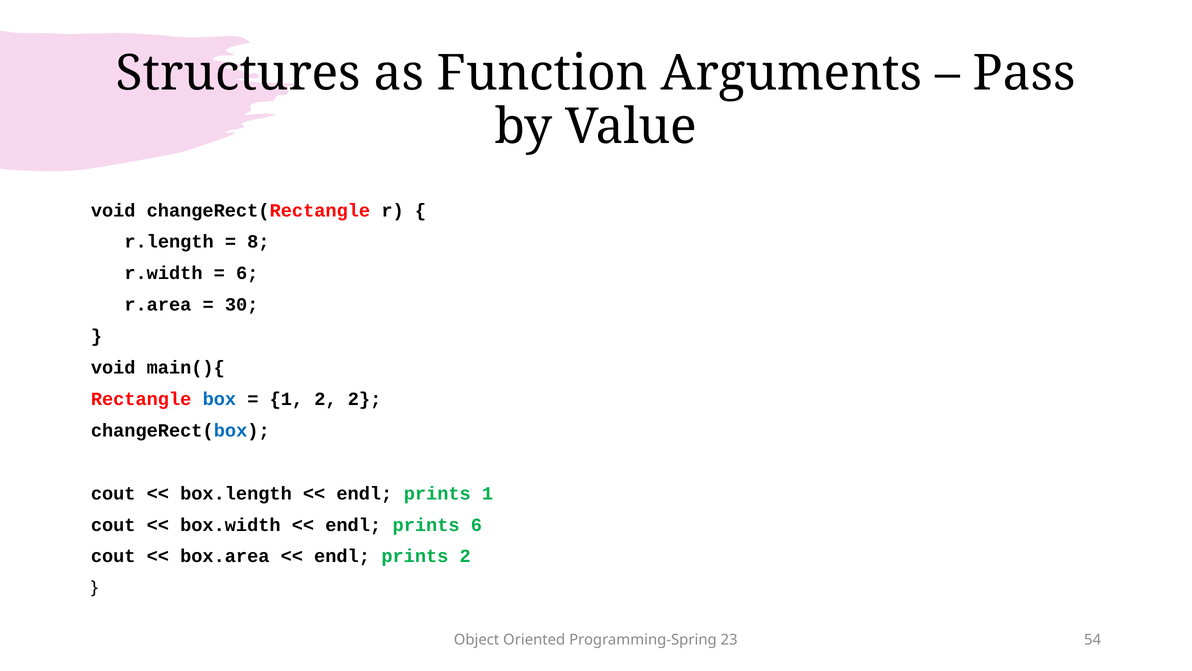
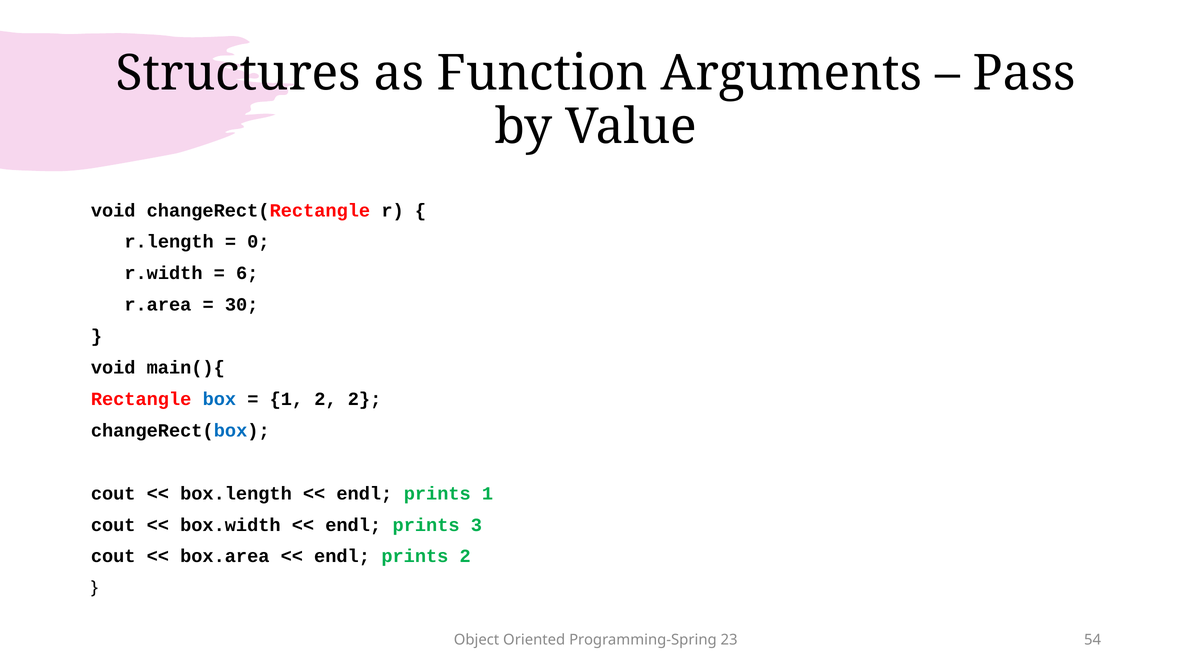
8: 8 -> 0
prints 6: 6 -> 3
